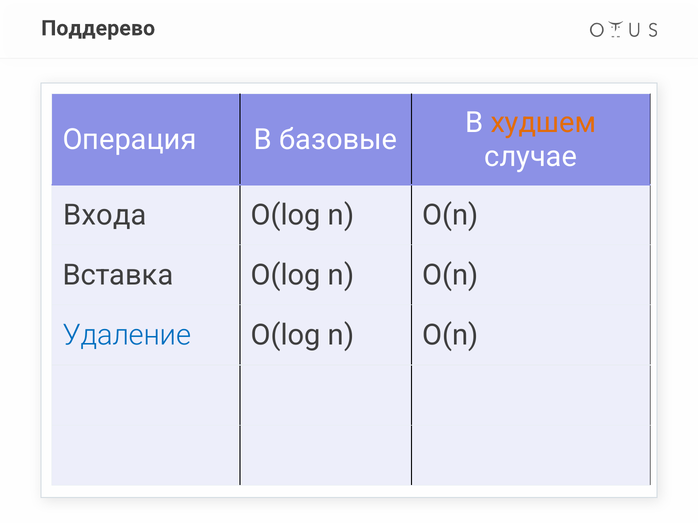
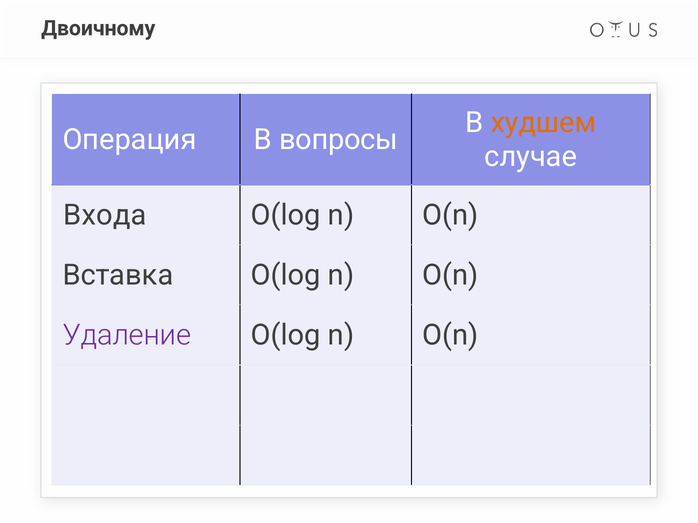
Поддерево: Поддерево -> Двоичному
базовые: базовые -> вопросы
Удаление colour: blue -> purple
